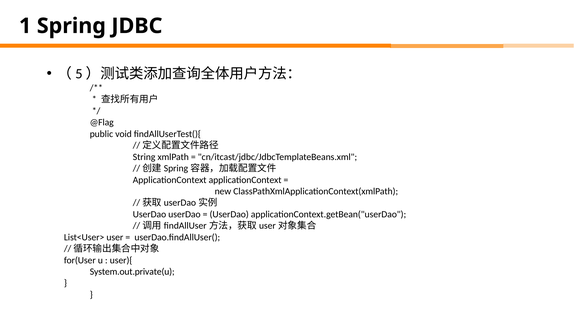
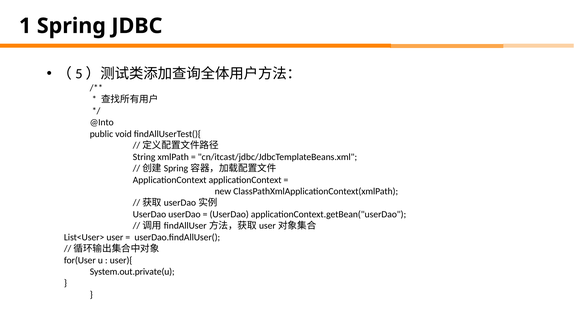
@Flag: @Flag -> @Into
